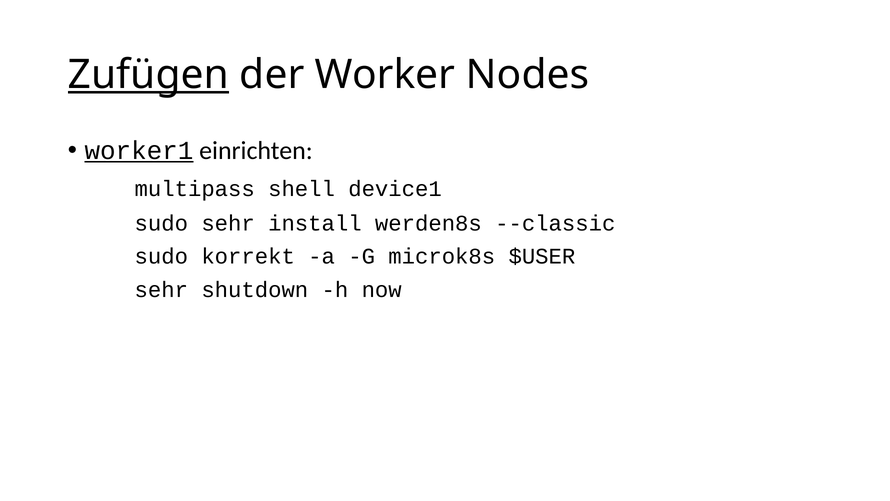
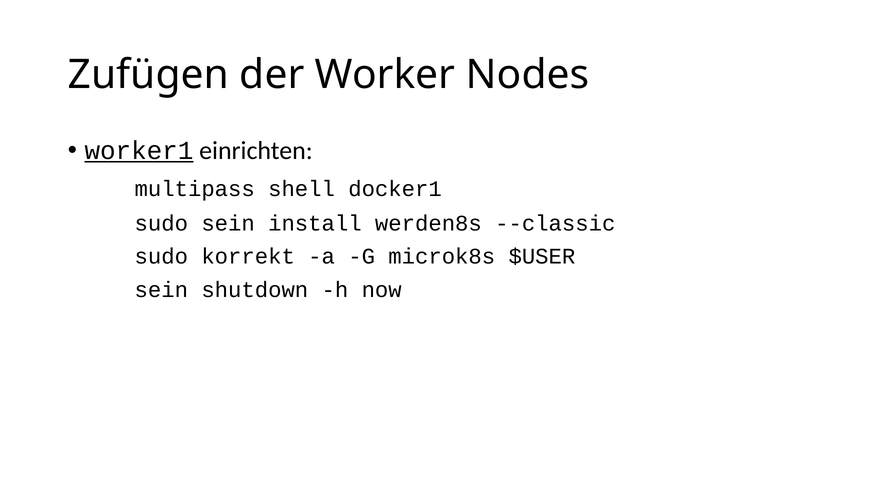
Zufügen underline: present -> none
device1: device1 -> docker1
sudo sehr: sehr -> sein
sehr at (161, 290): sehr -> sein
